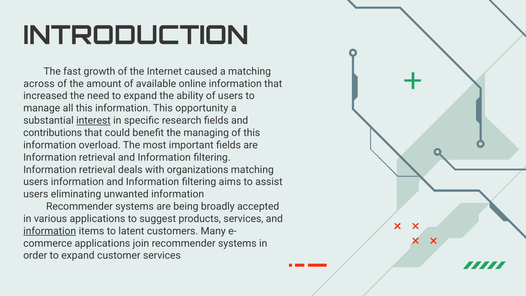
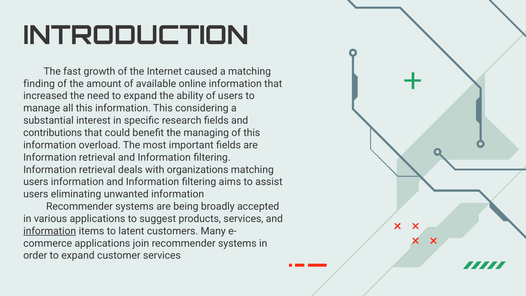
across: across -> finding
opportunity: opportunity -> considering
interest underline: present -> none
